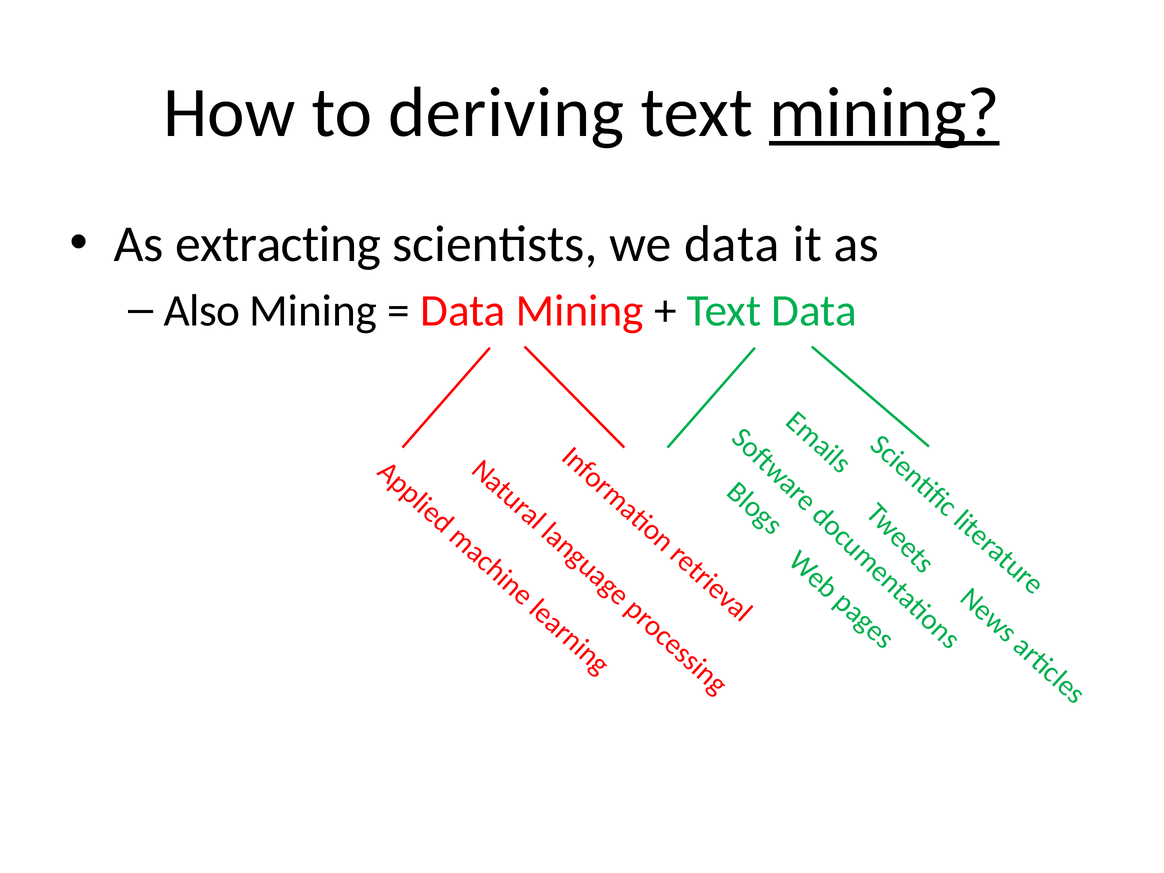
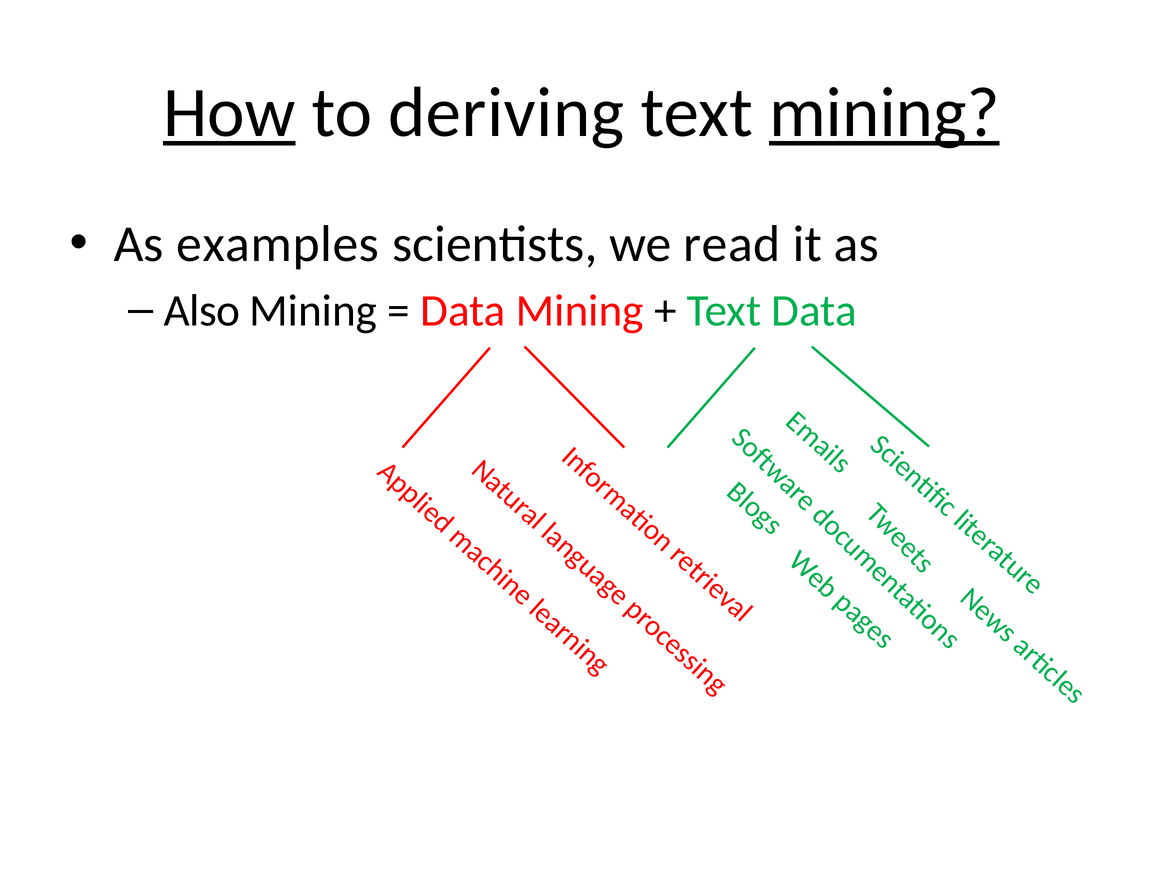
How underline: none -> present
extracting: extracting -> examples
we data: data -> read
